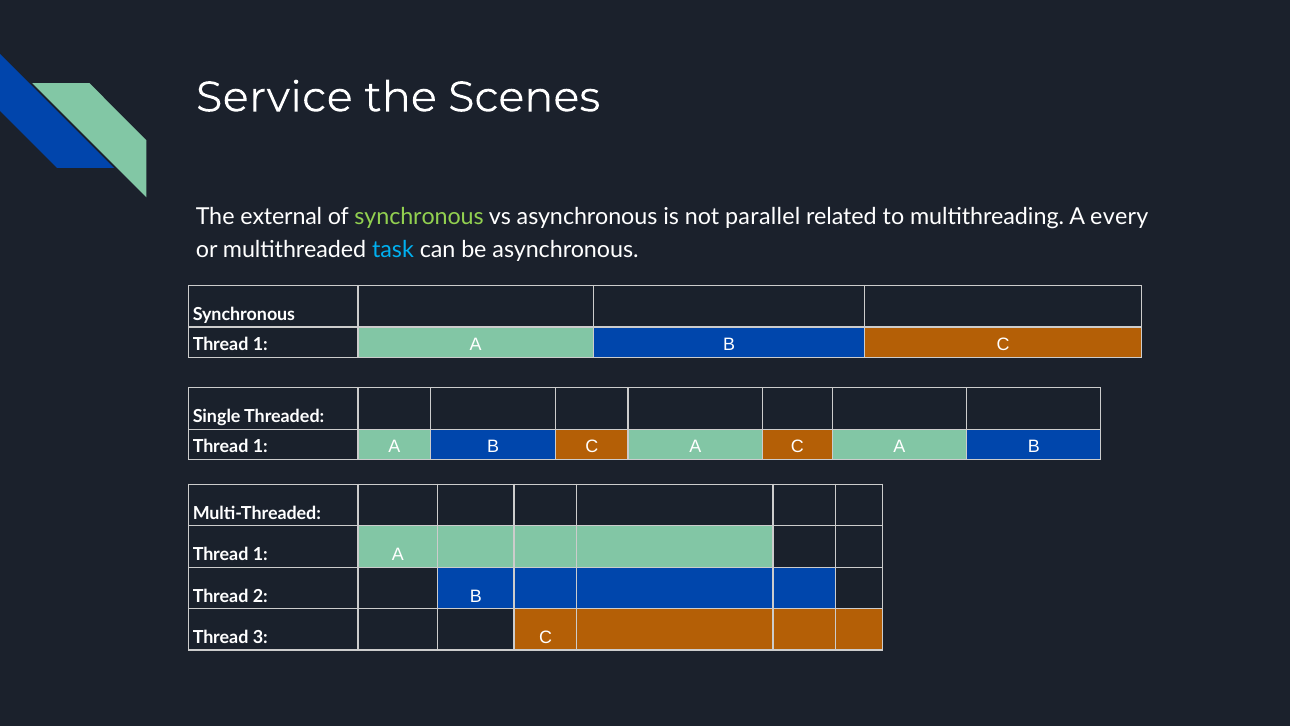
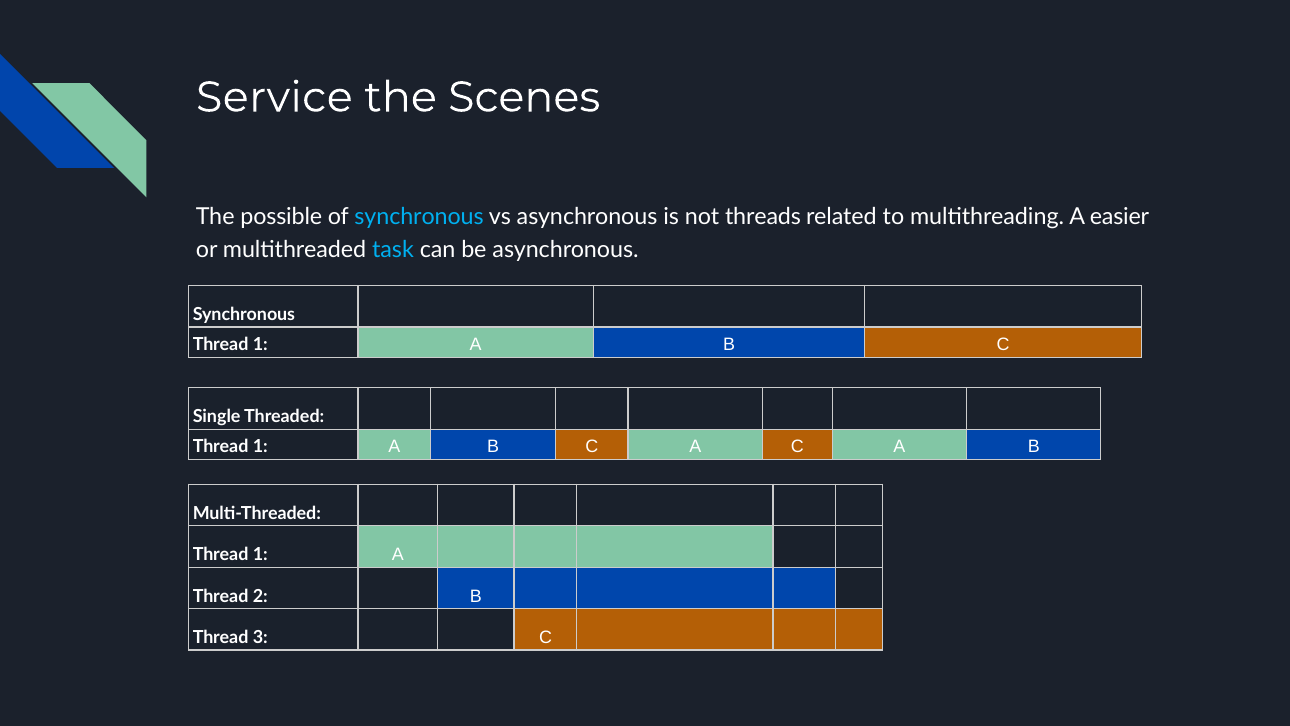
external: external -> possible
synchronous at (419, 217) colour: light green -> light blue
parallel: parallel -> threads
every: every -> easier
